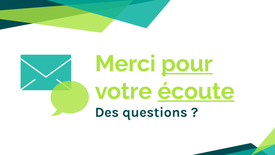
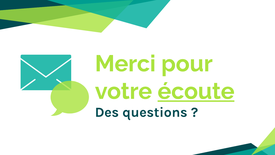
pour underline: present -> none
